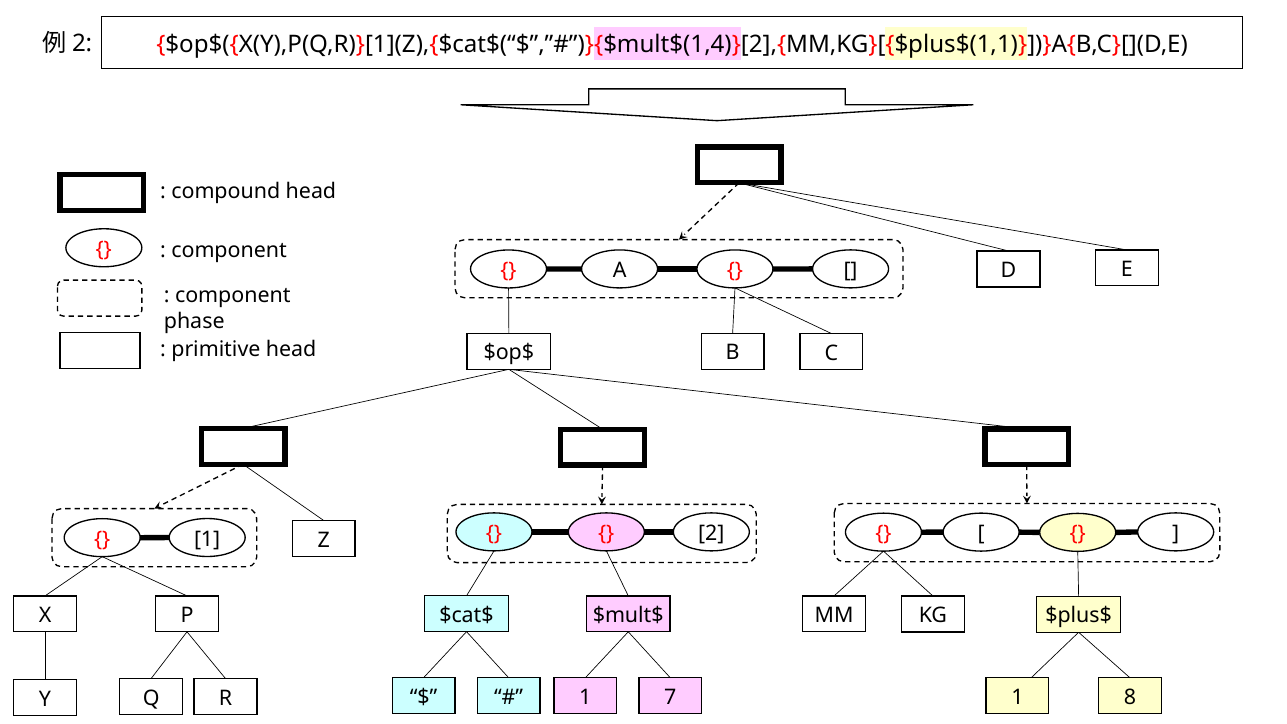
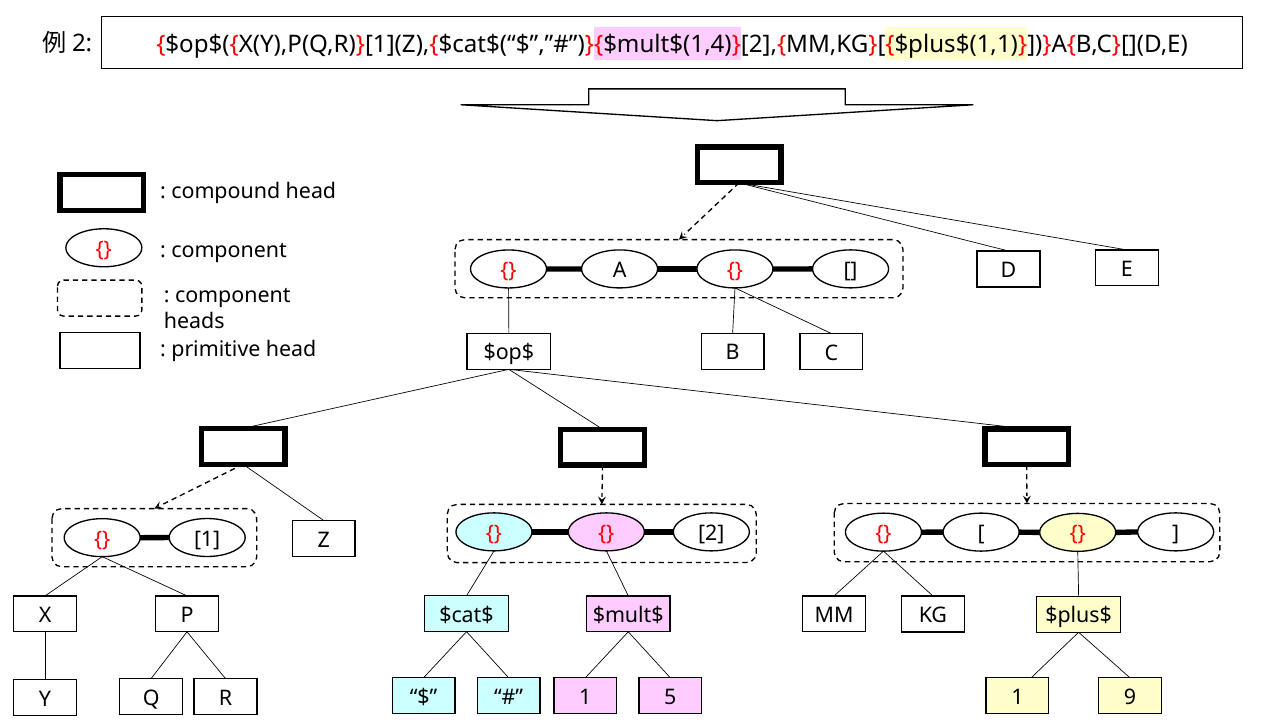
phase: phase -> heads
7: 7 -> 5
8: 8 -> 9
